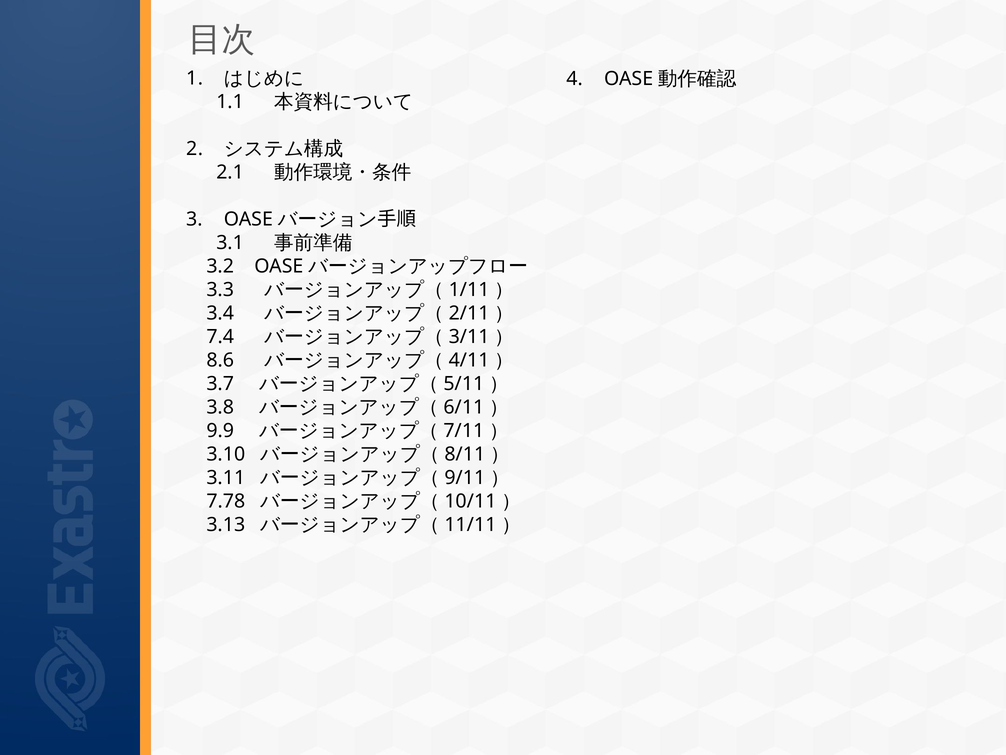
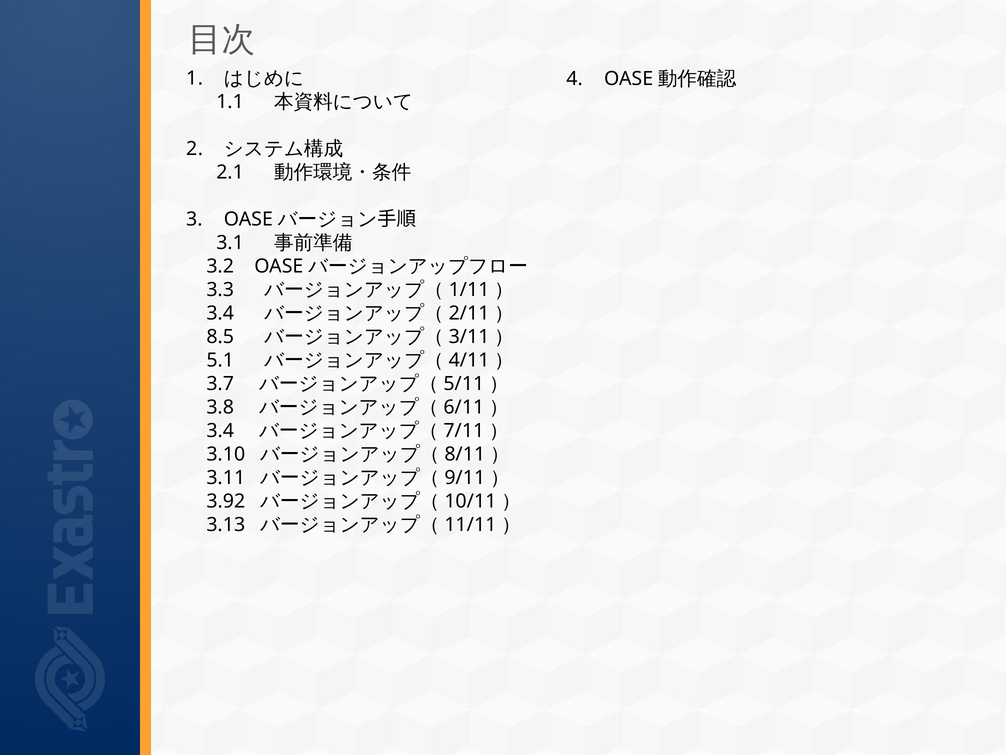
7.4: 7.4 -> 8.5
8.6: 8.6 -> 5.1
9.9 at (220, 431): 9.9 -> 3.4
7.78: 7.78 -> 3.92
